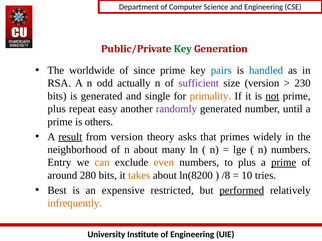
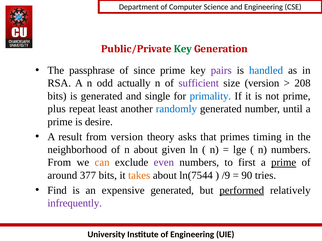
worldwide: worldwide -> passphrase
pairs colour: blue -> purple
230: 230 -> 208
primality colour: orange -> blue
not underline: present -> none
easy: easy -> least
randomly colour: purple -> blue
others: others -> desire
result underline: present -> none
widely: widely -> timing
many: many -> given
Entry at (59, 163): Entry -> From
even colour: orange -> purple
to plus: plus -> first
280: 280 -> 377
ln(8200: ln(8200 -> ln(7544
/8: /8 -> /9
10: 10 -> 90
Best: Best -> Find
expensive restricted: restricted -> generated
infrequently colour: orange -> purple
